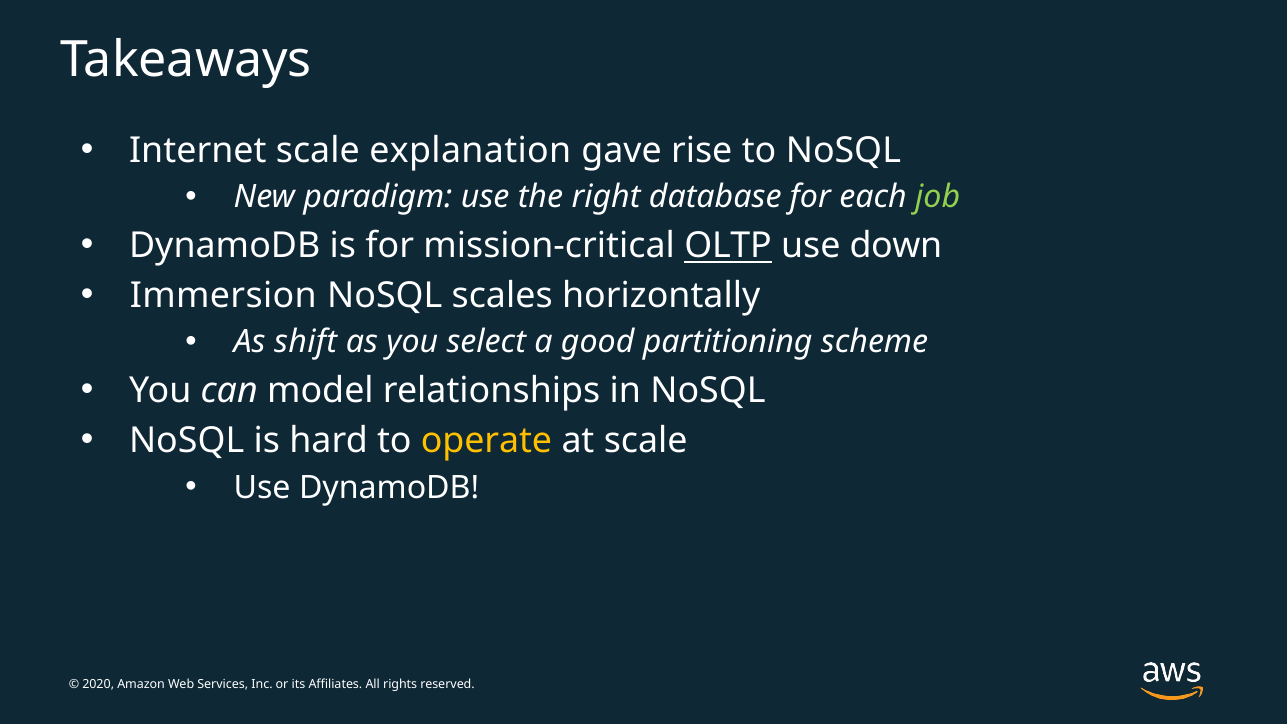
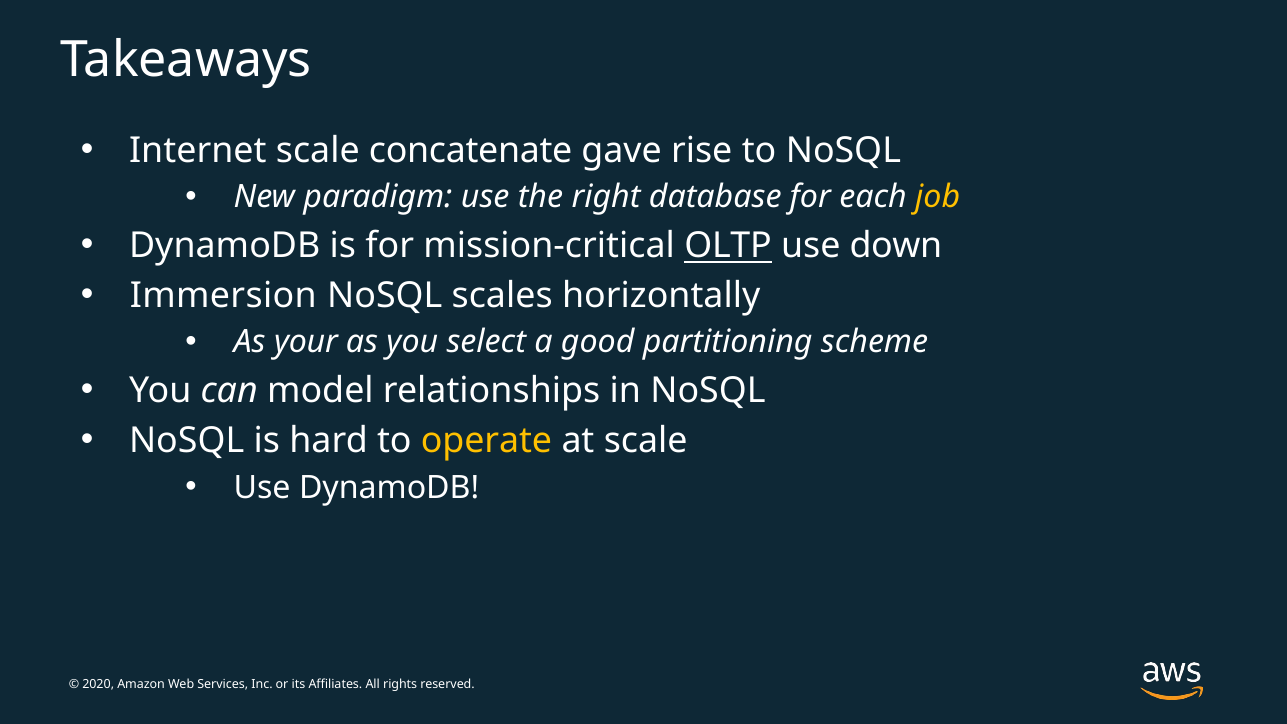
explanation: explanation -> concatenate
job colour: light green -> yellow
shift: shift -> your
